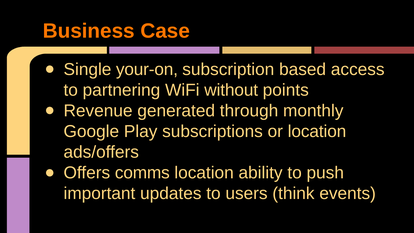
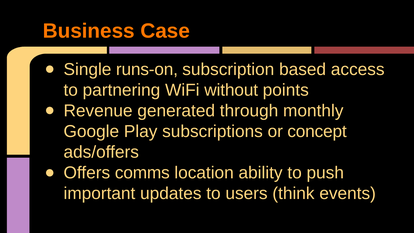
your-on: your-on -> runs-on
or location: location -> concept
